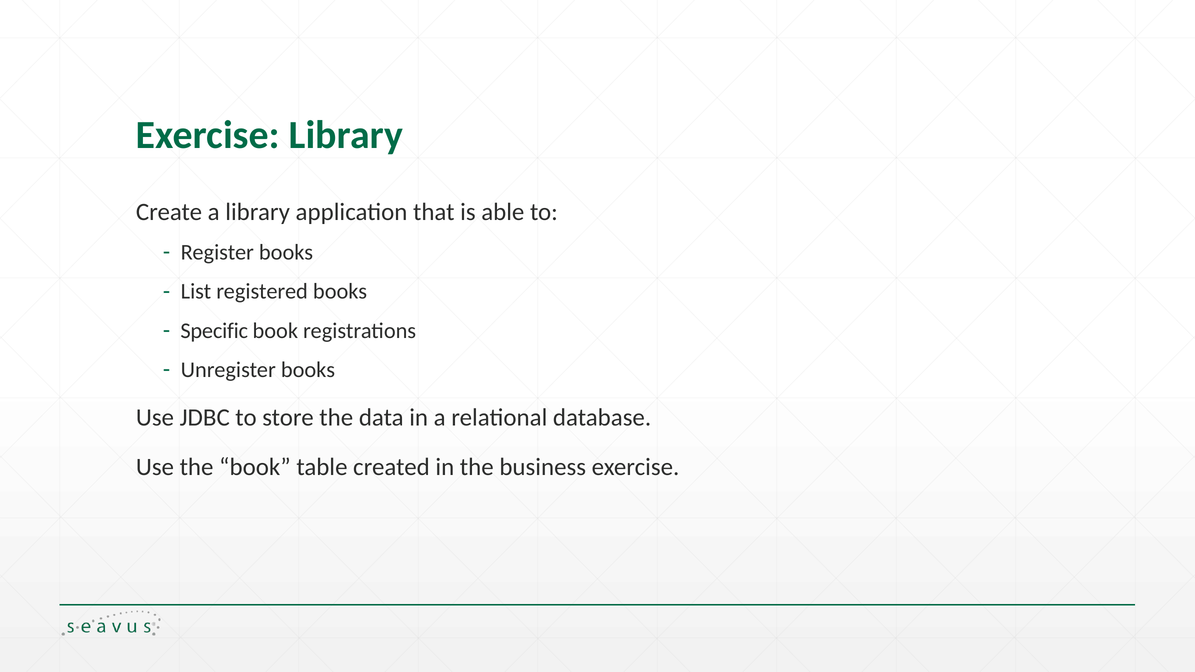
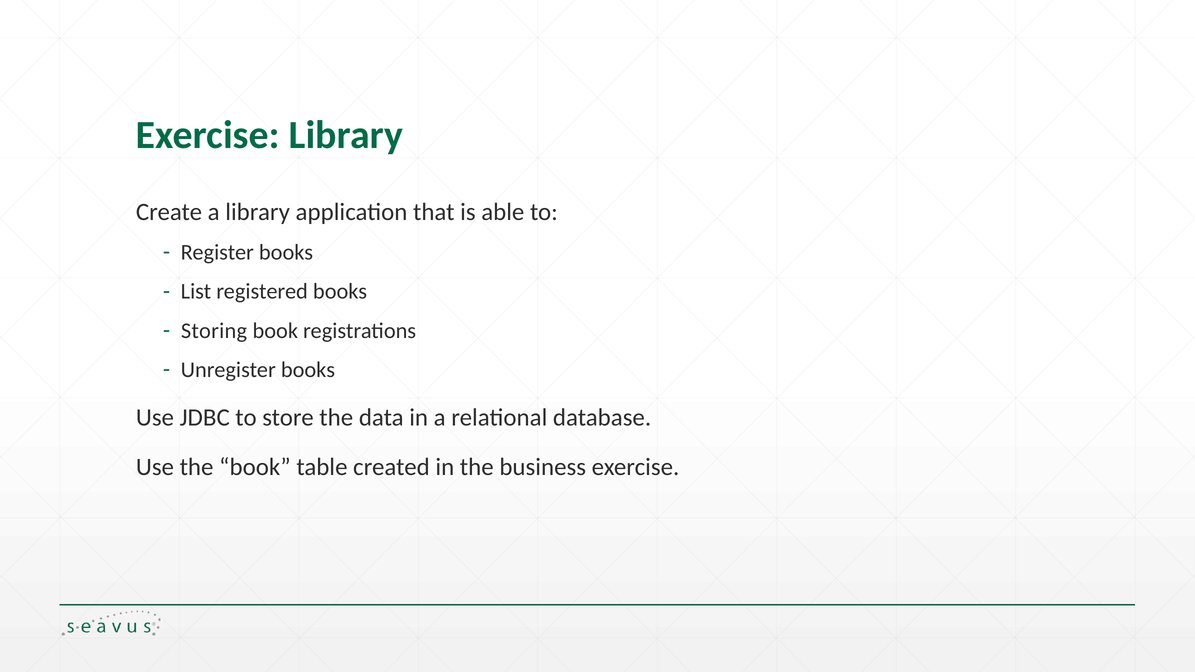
Specific: Specific -> Storing
